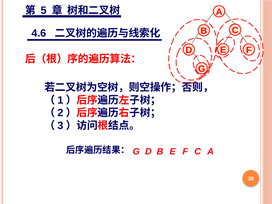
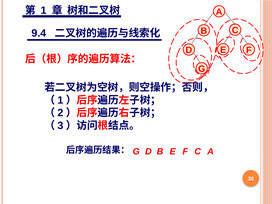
5 at (44, 10): 5 -> 1
4.6: 4.6 -> 9.4
